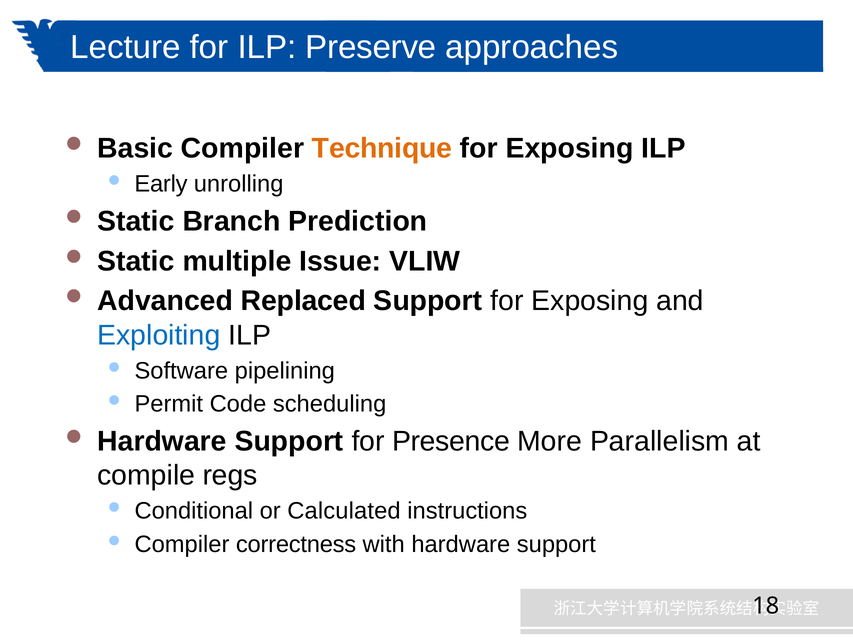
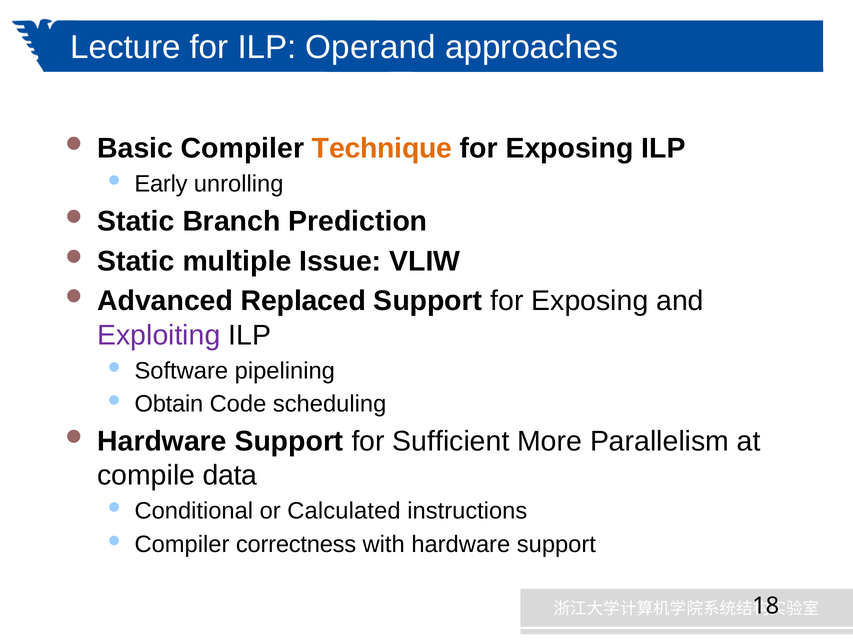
Preserve: Preserve -> Operand
Exploiting colour: blue -> purple
Permit: Permit -> Obtain
Presence: Presence -> Sufficient
regs: regs -> data
